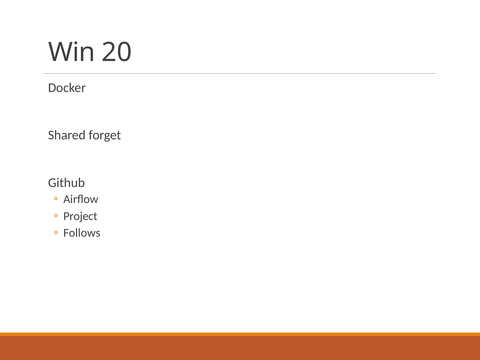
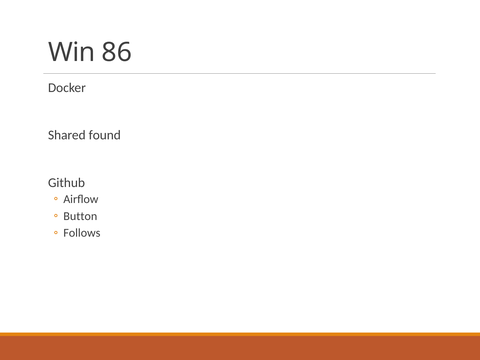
20: 20 -> 86
forget: forget -> found
Project: Project -> Button
